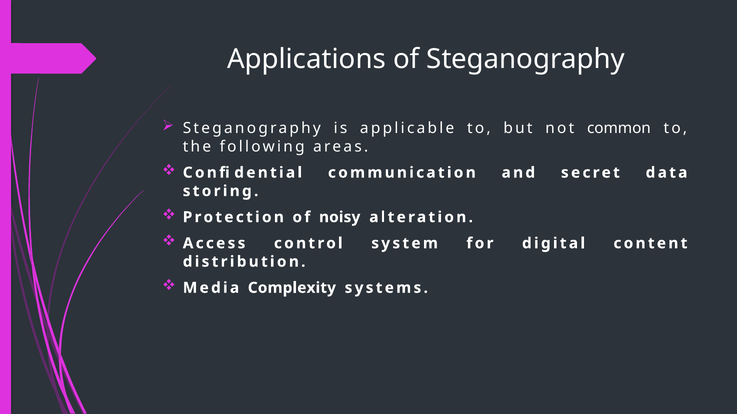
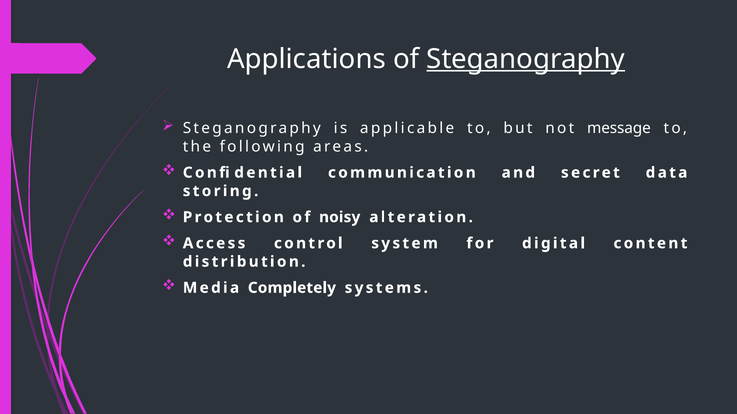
Steganography at (526, 59) underline: none -> present
common: common -> message
Complexity: Complexity -> Completely
